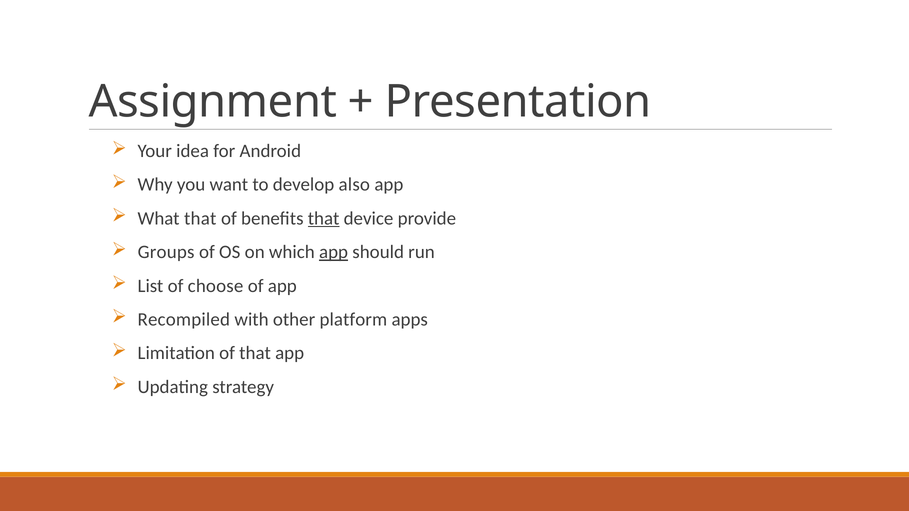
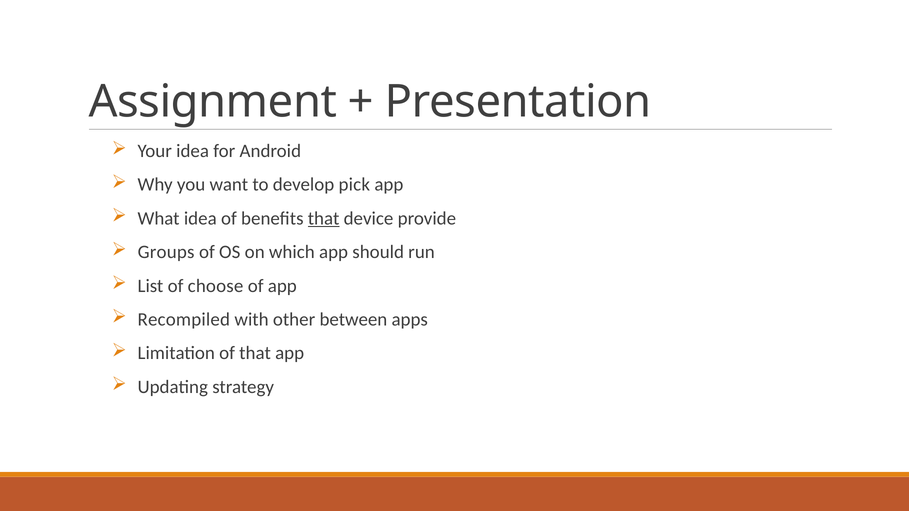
also: also -> pick
What that: that -> idea
app at (334, 252) underline: present -> none
platform: platform -> between
